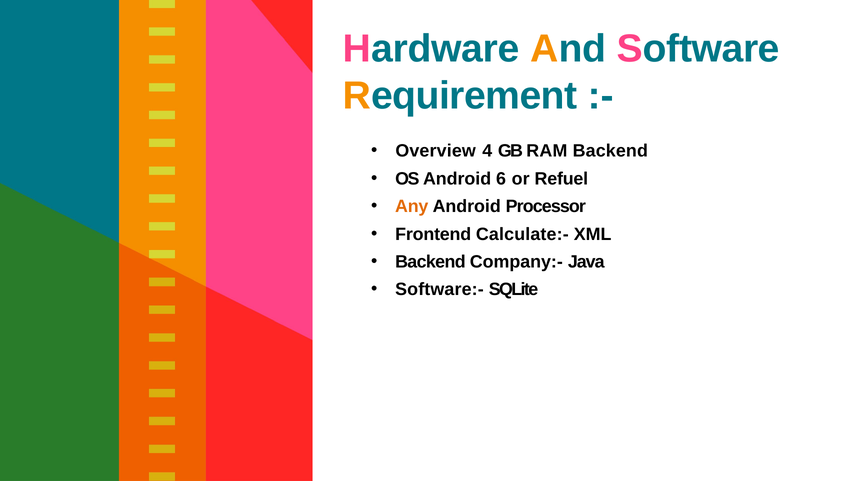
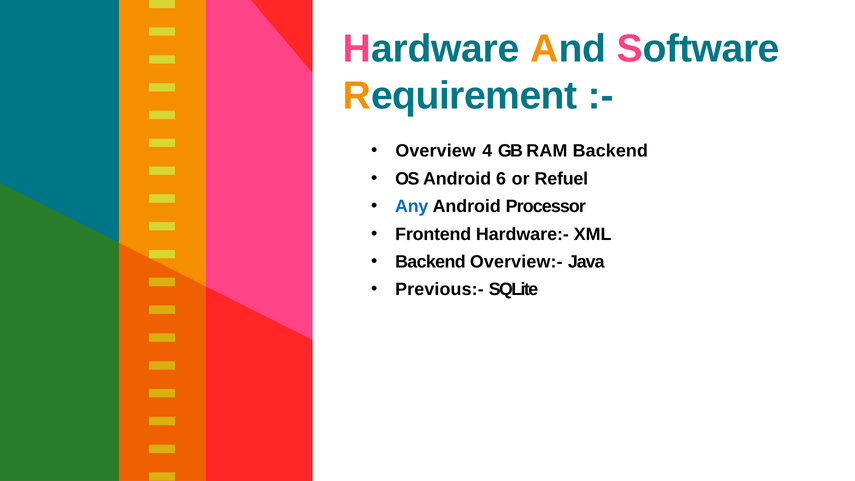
Any colour: orange -> blue
Calculate:-: Calculate:- -> Hardware:-
Company:-: Company:- -> Overview:-
Software:-: Software:- -> Previous:-
